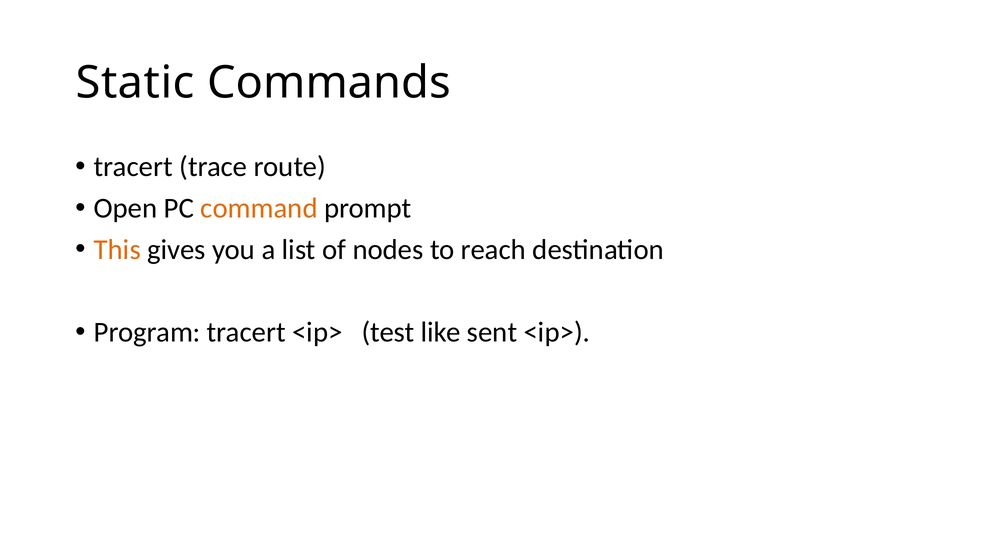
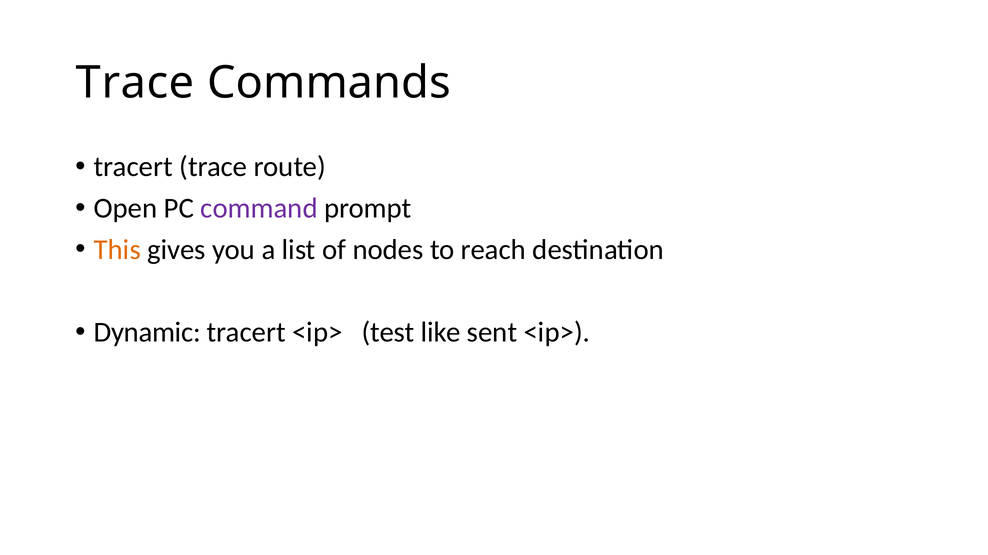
Static at (135, 83): Static -> Trace
command colour: orange -> purple
Program: Program -> Dynamic
